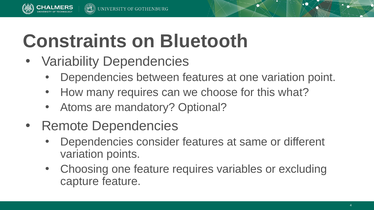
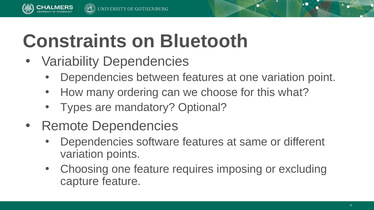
many requires: requires -> ordering
Atoms: Atoms -> Types
consider: consider -> software
variables: variables -> imposing
